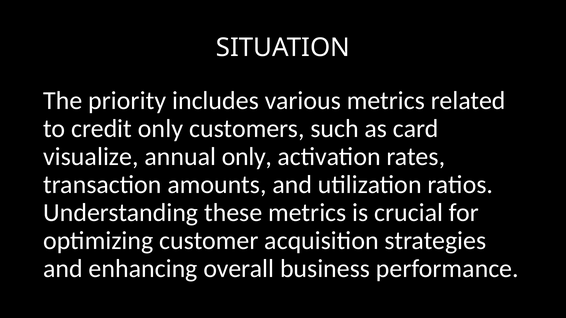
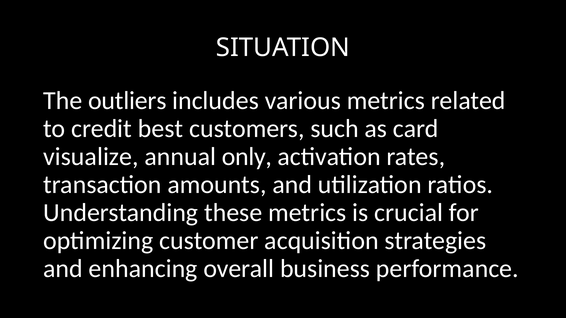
priority: priority -> outliers
credit only: only -> best
